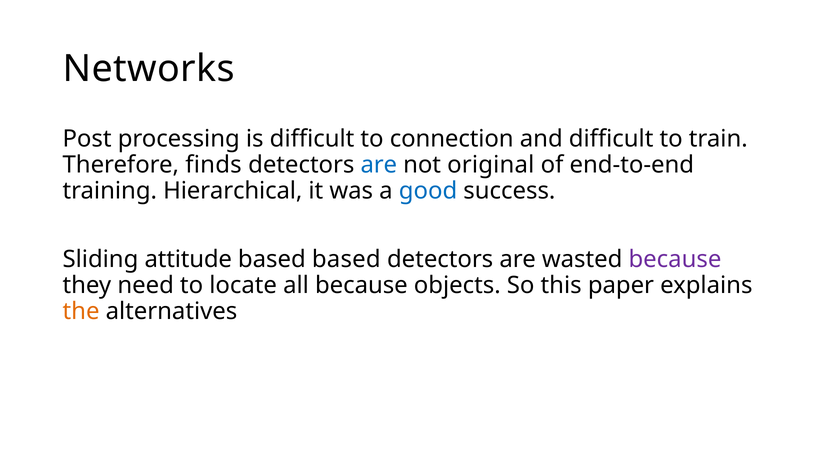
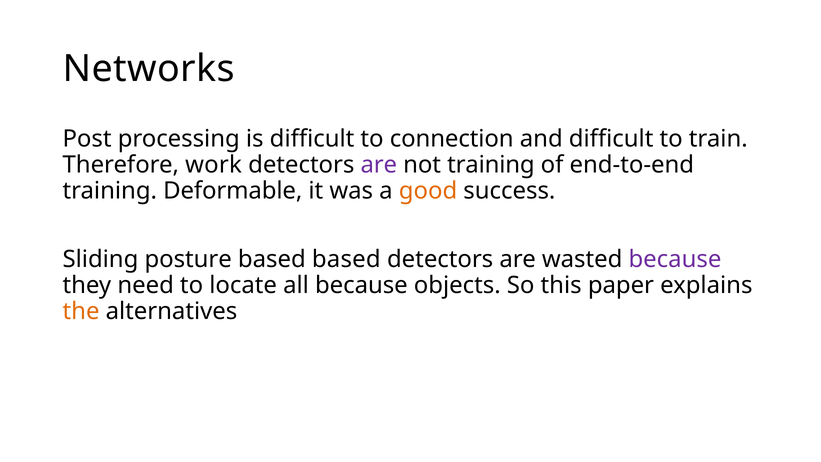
finds: finds -> work
are at (379, 165) colour: blue -> purple
not original: original -> training
Hierarchical: Hierarchical -> Deformable
good colour: blue -> orange
attitude: attitude -> posture
